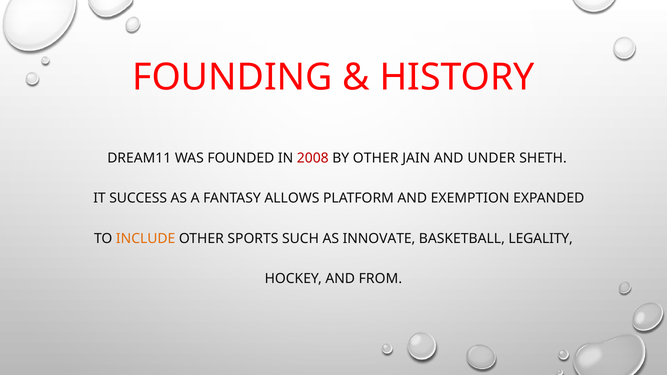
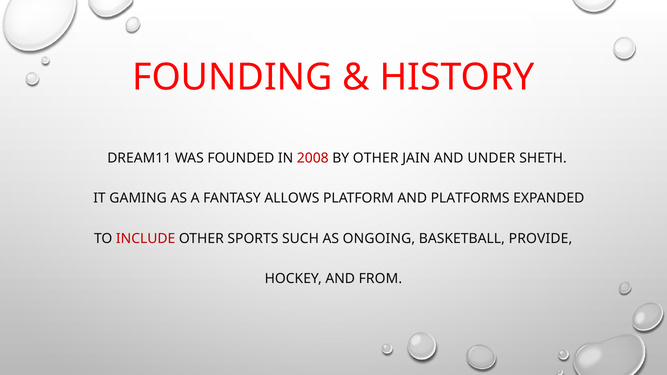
SUCCESS: SUCCESS -> GAMING
EXEMPTION: EXEMPTION -> PLATFORMS
INCLUDE colour: orange -> red
INNOVATE: INNOVATE -> ONGOING
LEGALITY: LEGALITY -> PROVIDE
